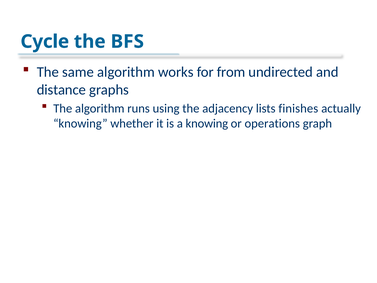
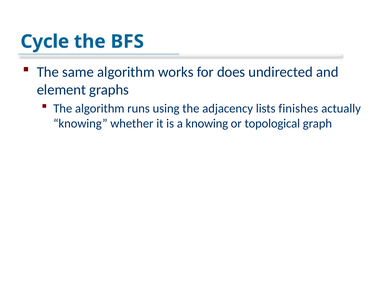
from: from -> does
distance: distance -> element
operations: operations -> topological
